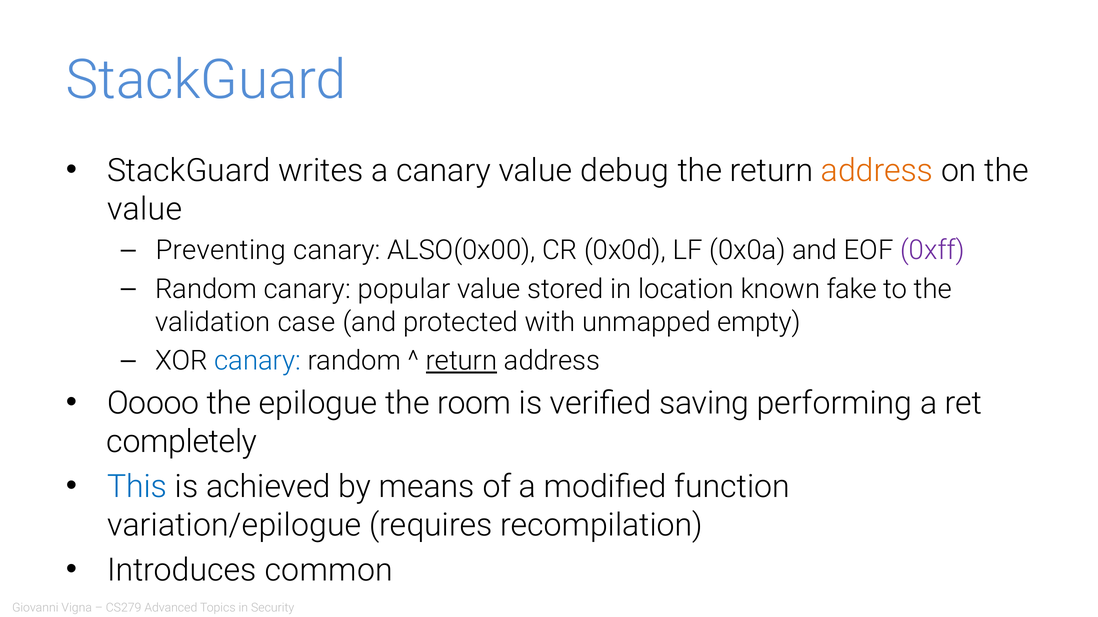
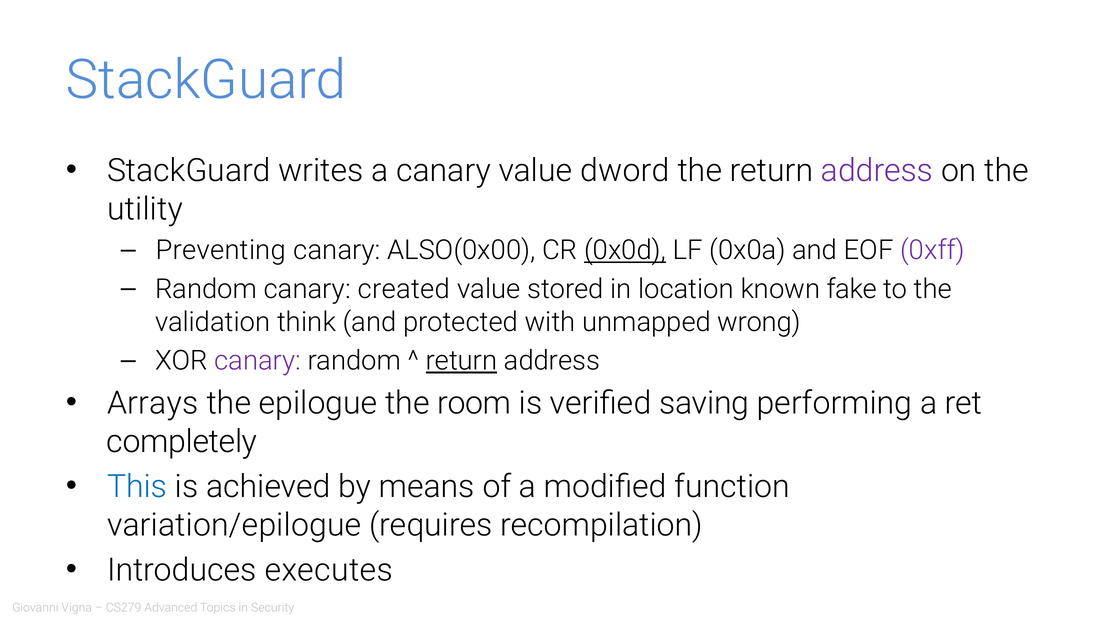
debug: debug -> dword
address at (877, 171) colour: orange -> purple
value at (145, 210): value -> utility
0x0d underline: none -> present
popular: popular -> created
case: case -> think
empty: empty -> wrong
canary at (258, 361) colour: blue -> purple
Ooooo: Ooooo -> Arrays
common: common -> executes
